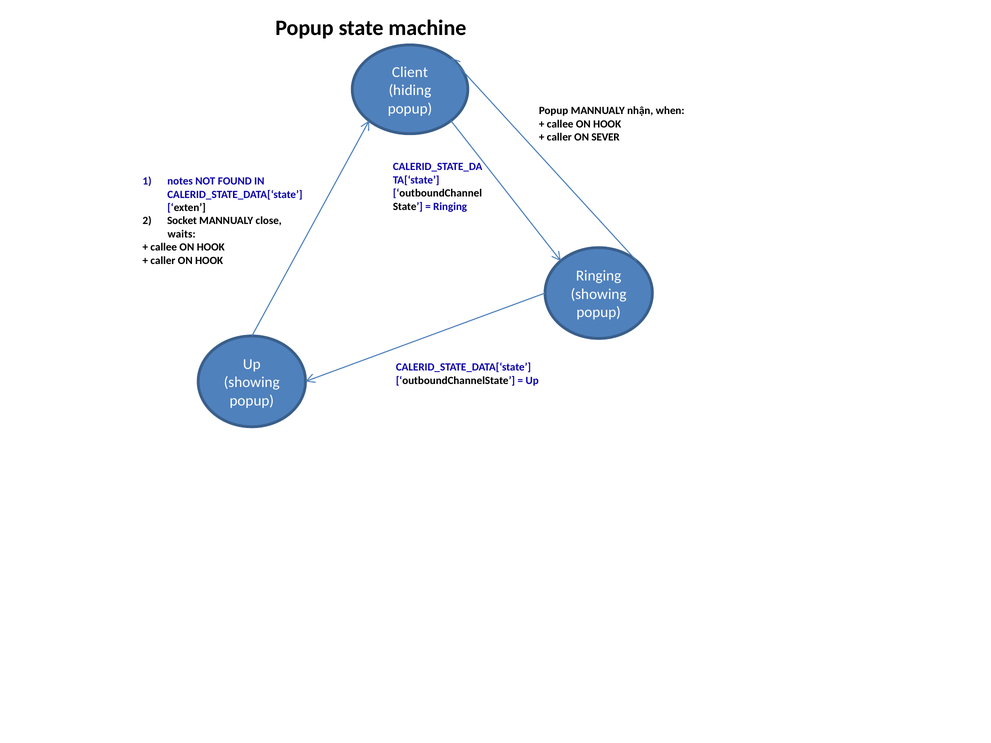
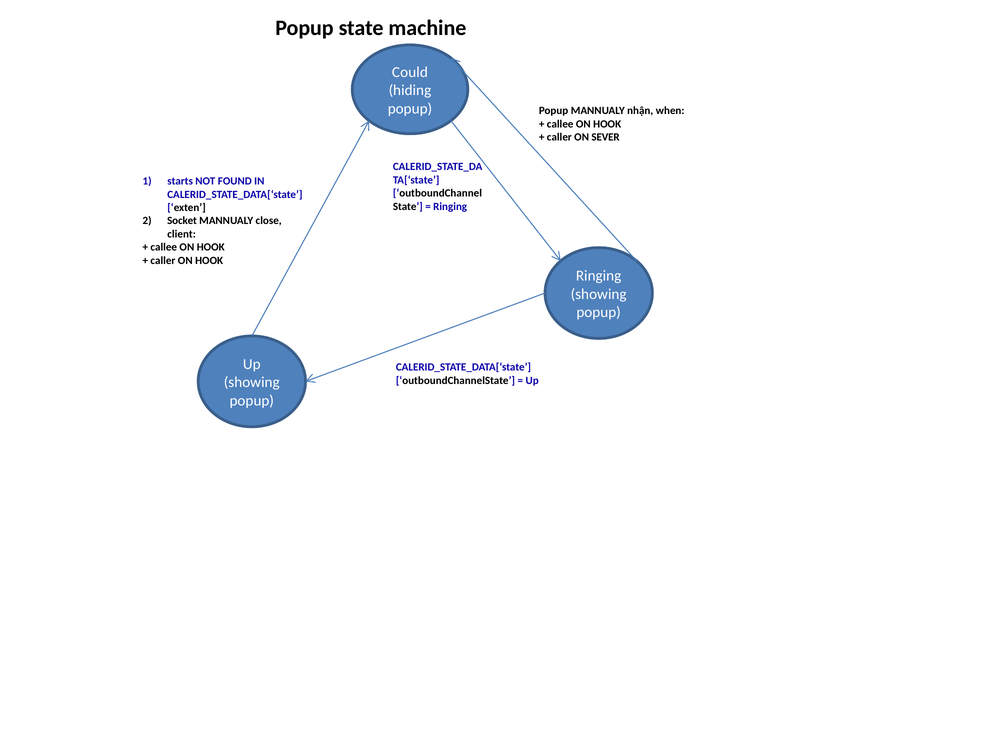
Client: Client -> Could
notes: notes -> starts
waits: waits -> client
